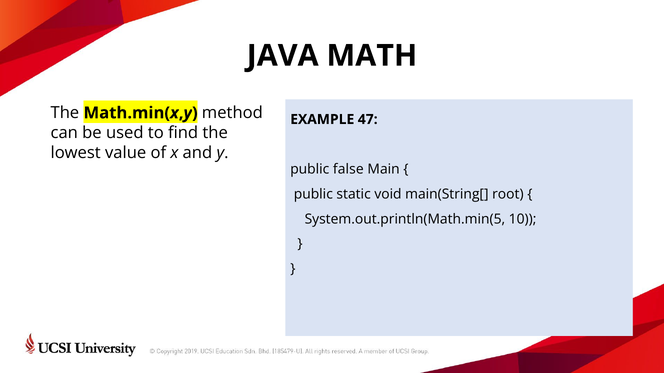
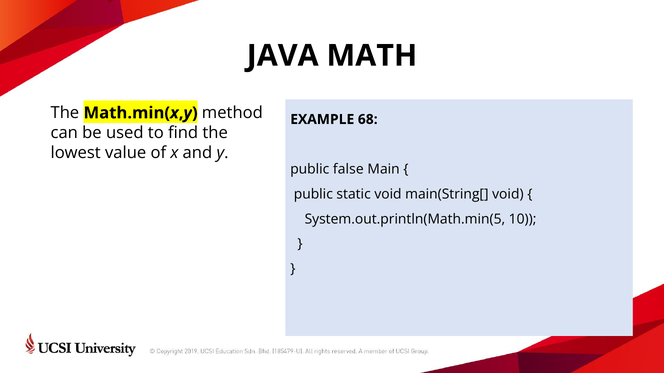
47: 47 -> 68
main(String[ root: root -> void
